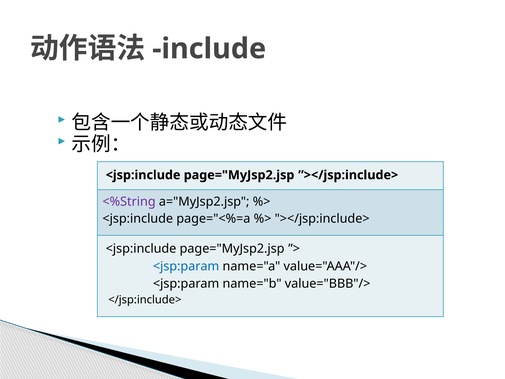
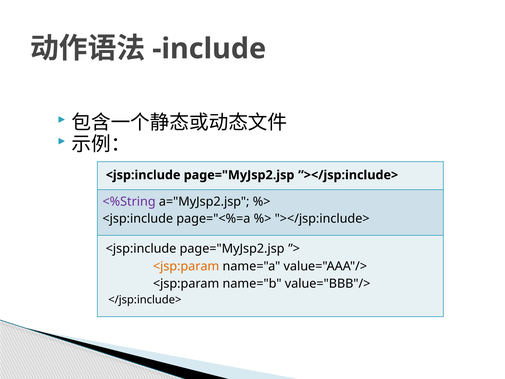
<jsp:param at (186, 266) colour: blue -> orange
